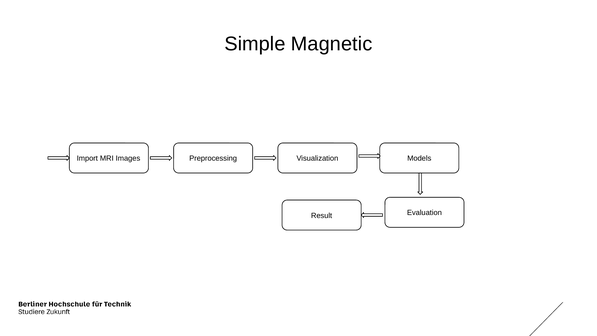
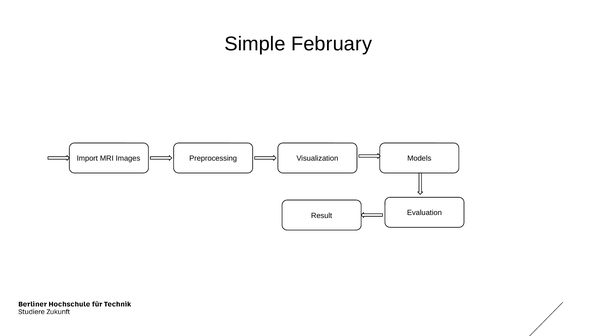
Magnetic: Magnetic -> February
